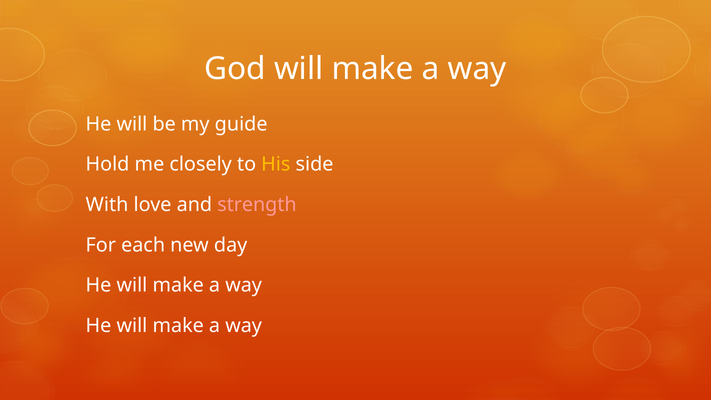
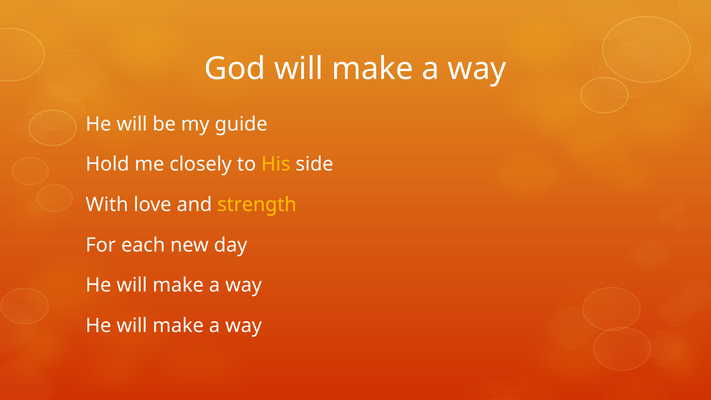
strength colour: pink -> yellow
